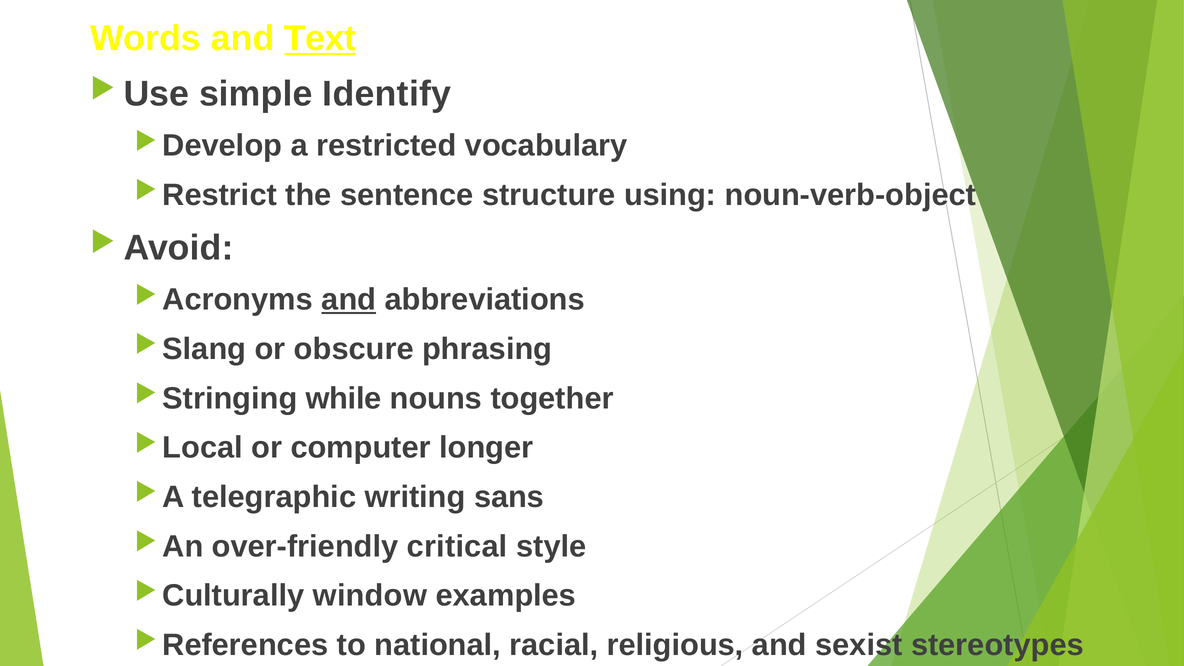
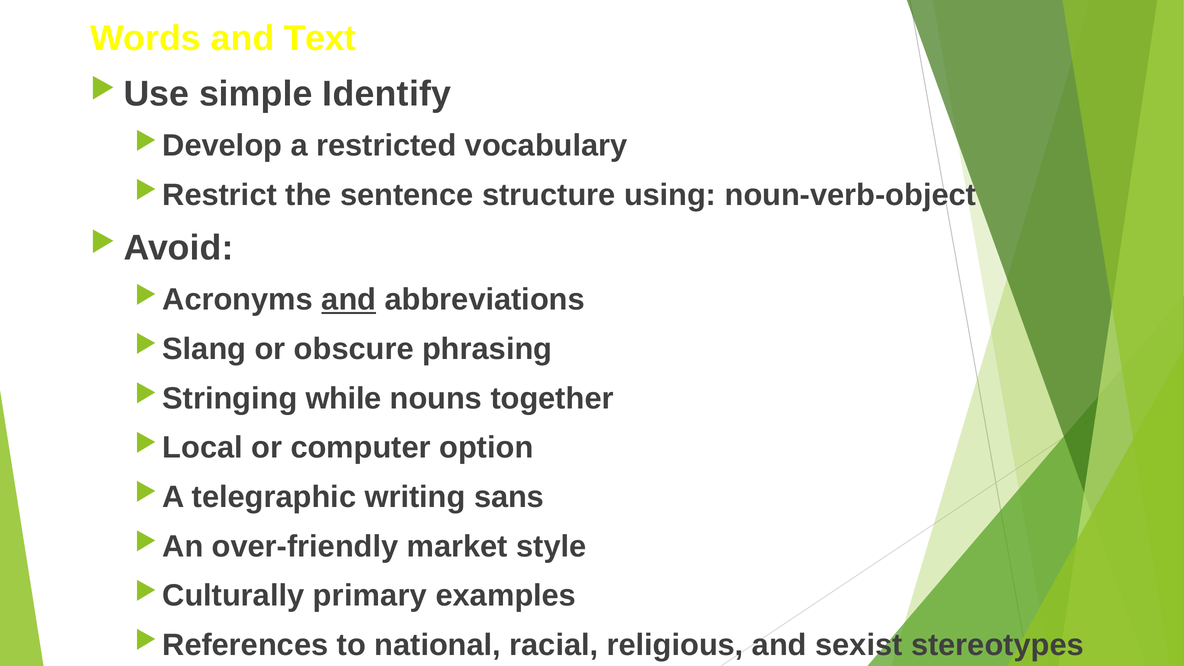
Text underline: present -> none
longer: longer -> option
critical: critical -> market
window: window -> primary
